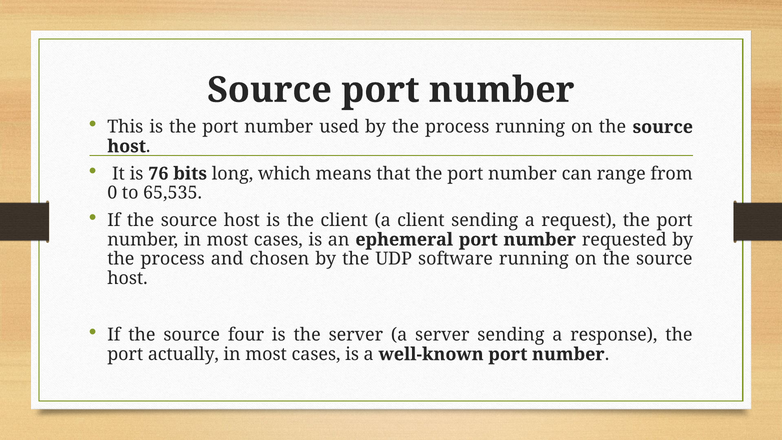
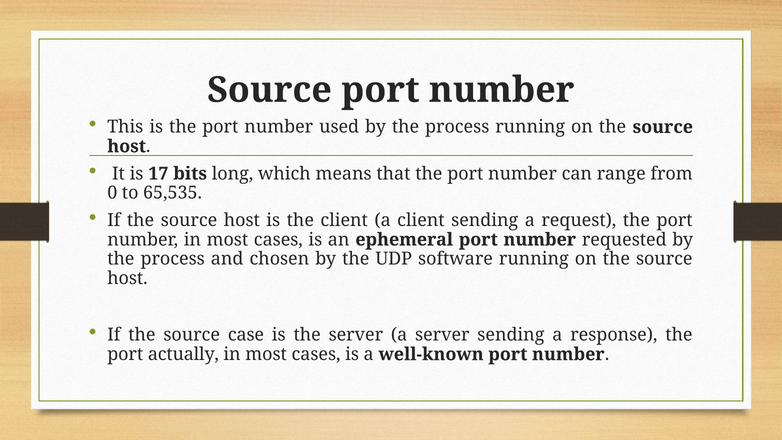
76: 76 -> 17
four: four -> case
